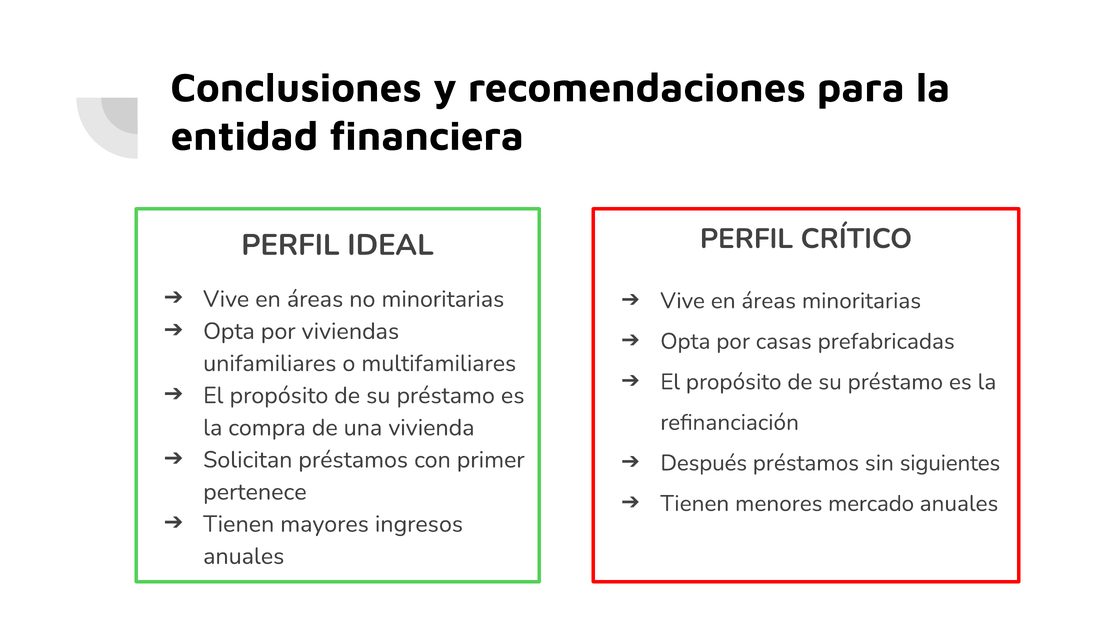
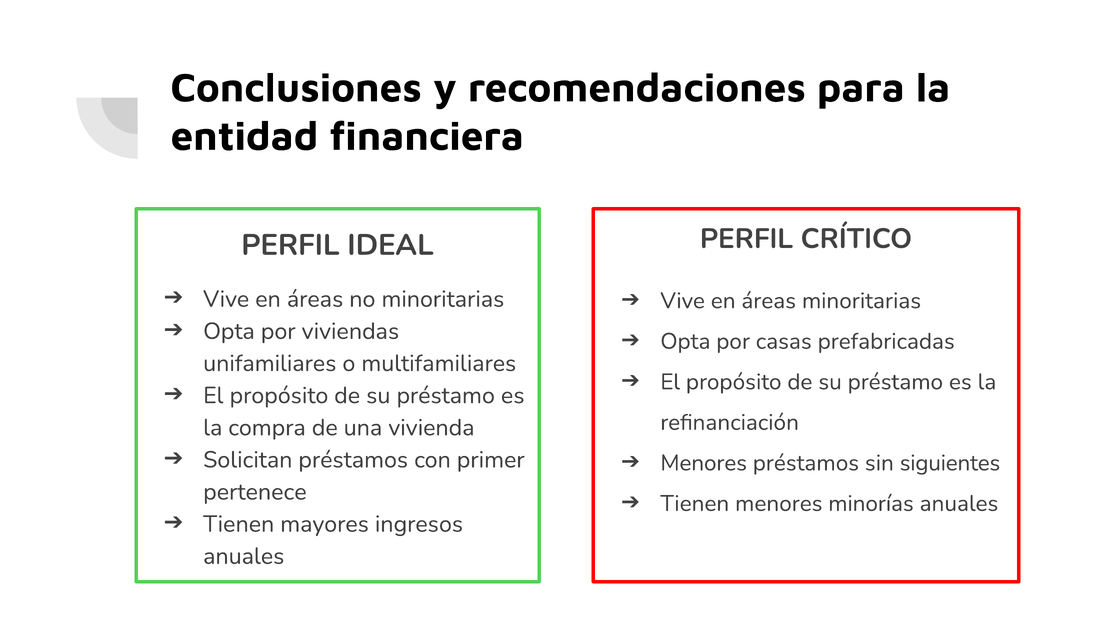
Después at (704, 463): Después -> Menores
mercado: mercado -> minorías
